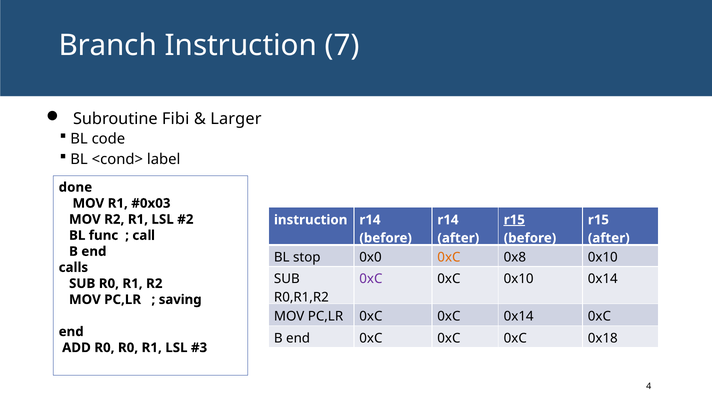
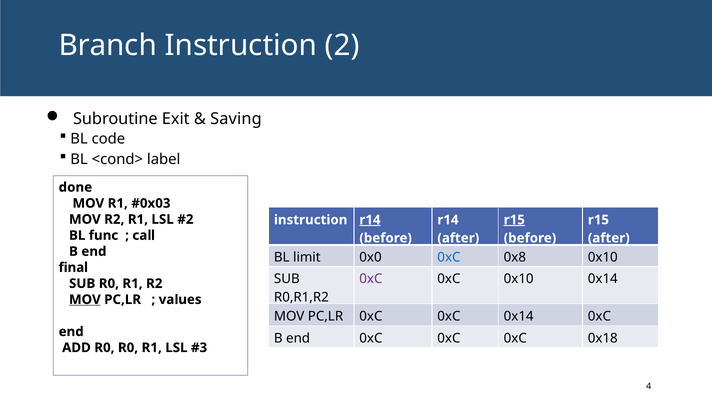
7: 7 -> 2
Fibi: Fibi -> Exit
Larger: Larger -> Saving
r14 at (370, 220) underline: none -> present
stop: stop -> limit
0xC at (449, 257) colour: orange -> blue
calls: calls -> final
MOV at (85, 299) underline: none -> present
saving: saving -> values
